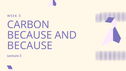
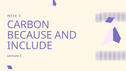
BECAUSE at (30, 46): BECAUSE -> INCLUDE
